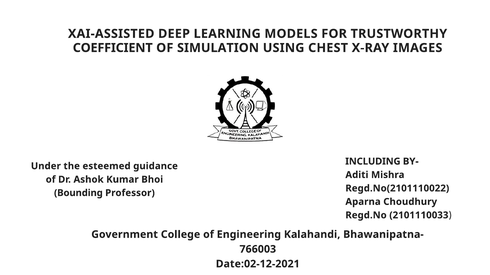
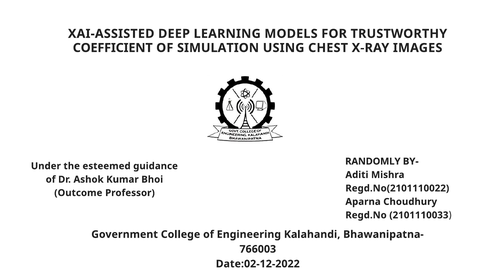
INCLUDING: INCLUDING -> RANDOMLY
Bounding: Bounding -> Outcome
Date:02-12-2021: Date:02-12-2021 -> Date:02-12-2022
